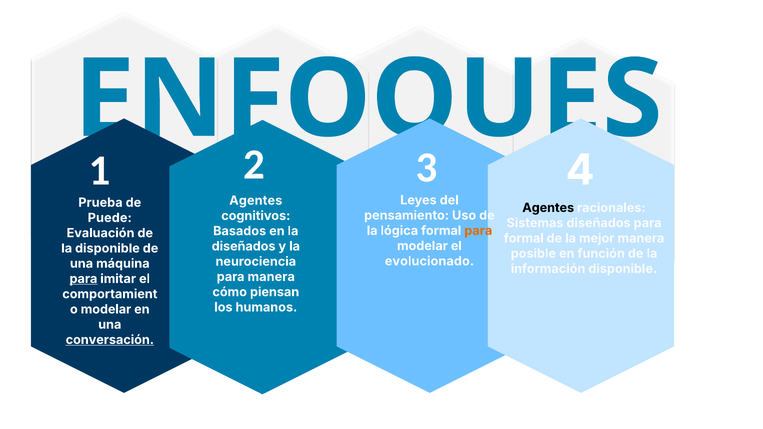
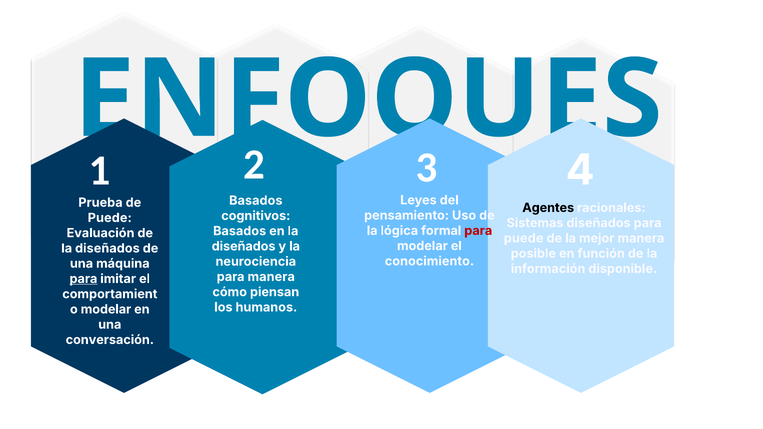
Agentes at (256, 201): Agentes -> Basados
para at (478, 231) colour: orange -> red
formal at (524, 238): formal -> puede
disponible at (107, 248): disponible -> diseñados
evolucionado: evolucionado -> conocimiento
conversación underline: present -> none
